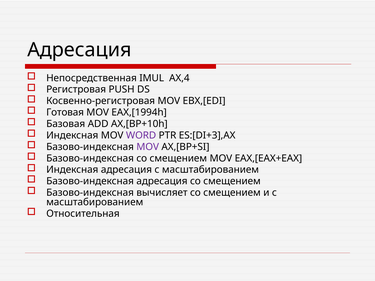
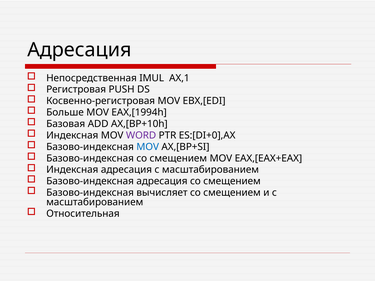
AX,4: AX,4 -> AX,1
Готовая: Готовая -> Больше
ES:[DI+3],AX: ES:[DI+3],AX -> ES:[DI+0],AX
MOV at (148, 147) colour: purple -> blue
